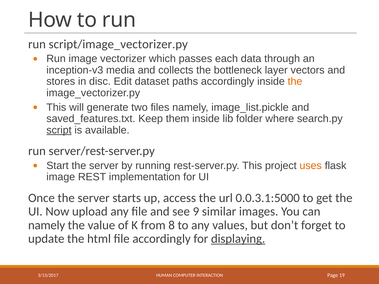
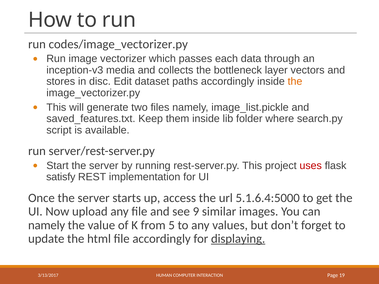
script/image_vectorizer.py: script/image_vectorizer.py -> codes/image_vectorizer.py
script underline: present -> none
uses colour: orange -> red
image at (61, 177): image -> satisfy
0.0.3.1:5000: 0.0.3.1:5000 -> 5.1.6.4:5000
8: 8 -> 5
